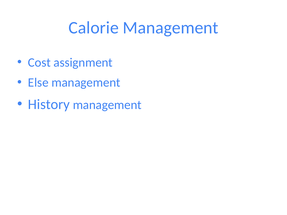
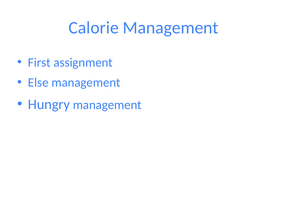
Cost: Cost -> First
History: History -> Hungry
